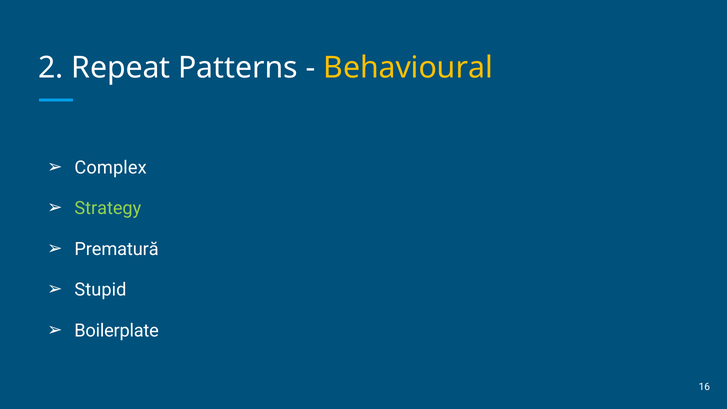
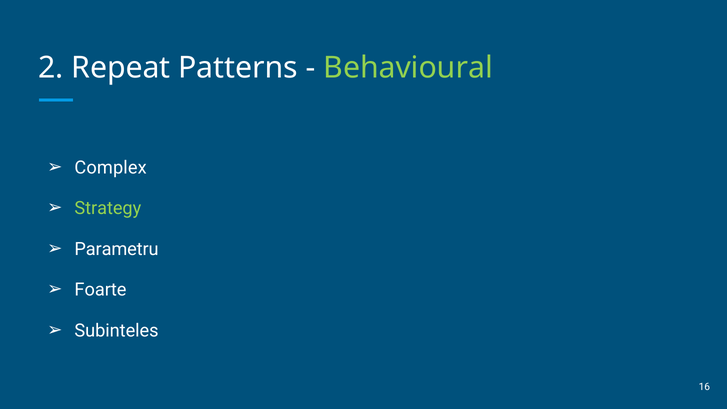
Behavioural colour: yellow -> light green
Prematură: Prematură -> Parametru
Stupid: Stupid -> Foarte
Boilerplate: Boilerplate -> Subinteles
